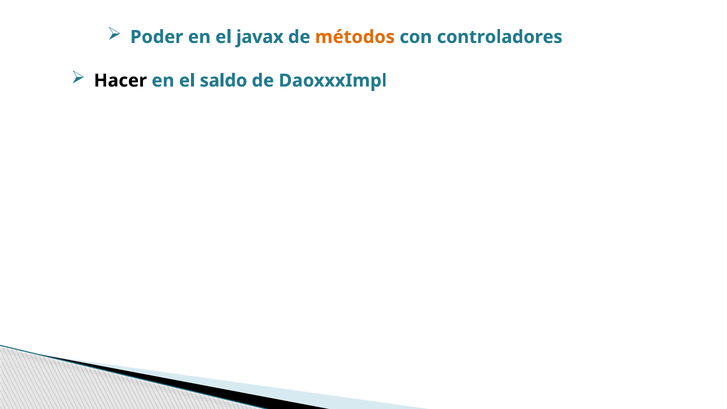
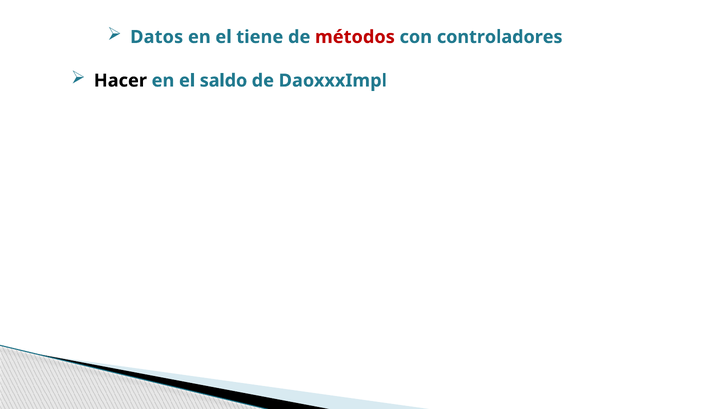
Poder: Poder -> Datos
javax: javax -> tiene
métodos colour: orange -> red
